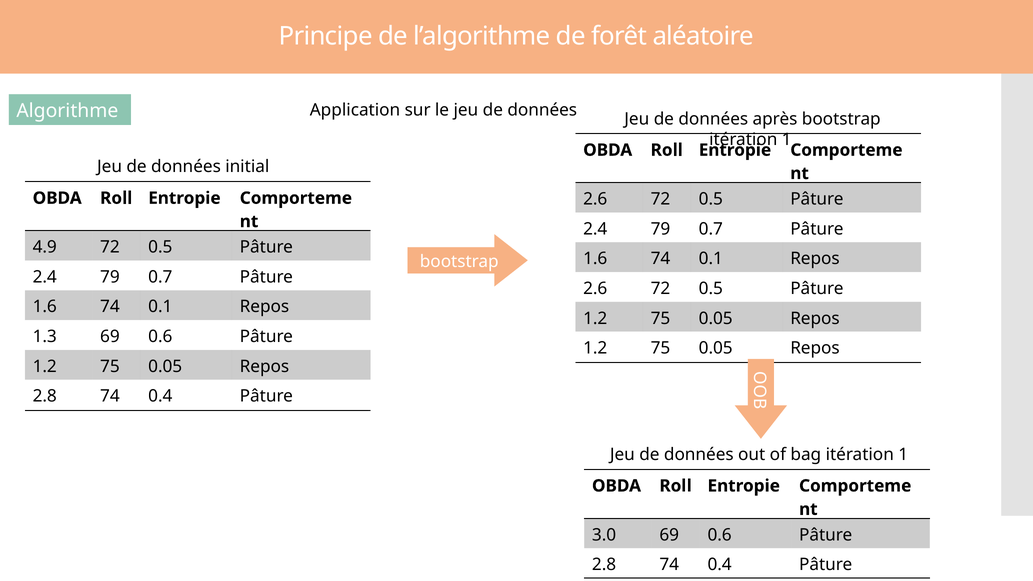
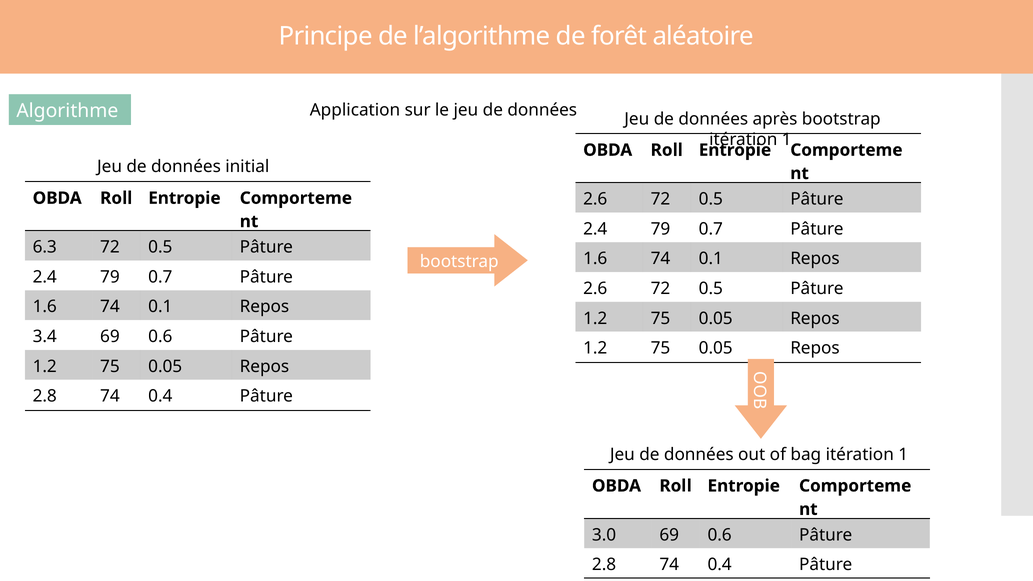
4.9: 4.9 -> 6.3
1.3: 1.3 -> 3.4
